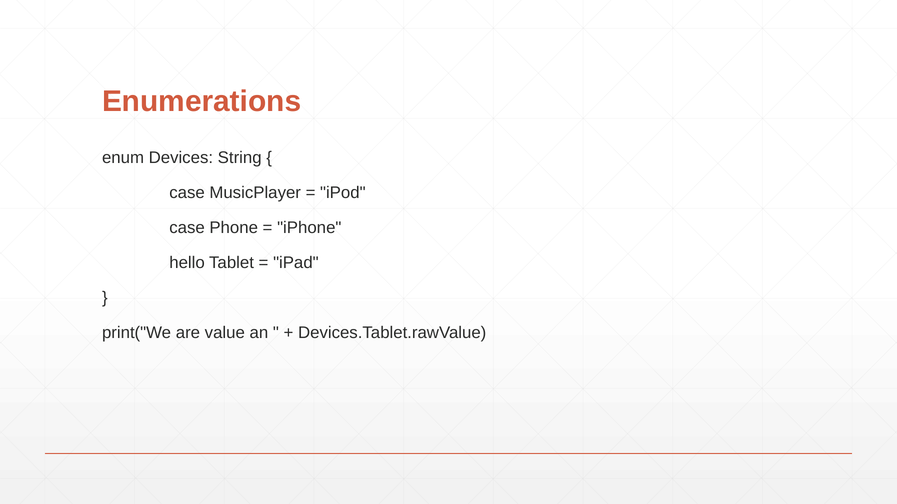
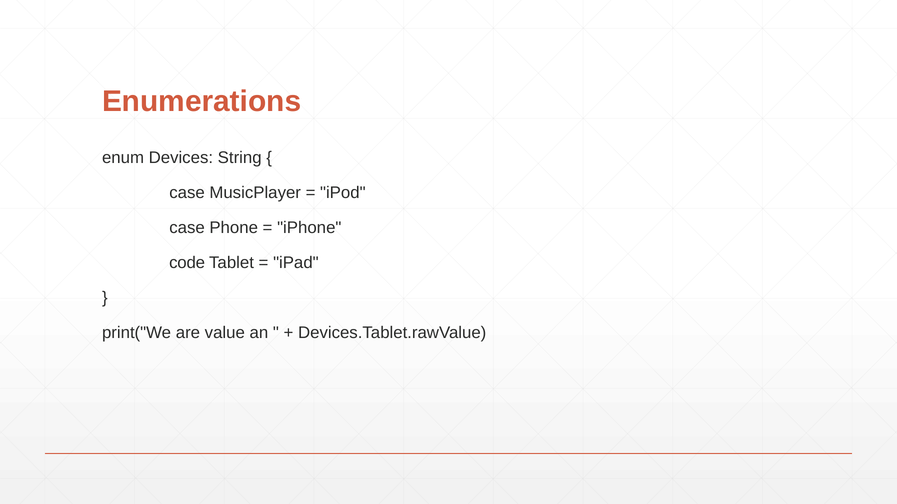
hello: hello -> code
